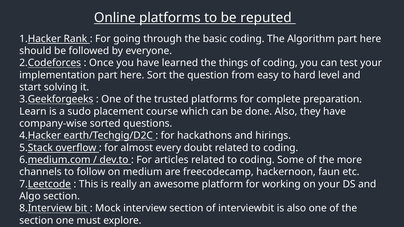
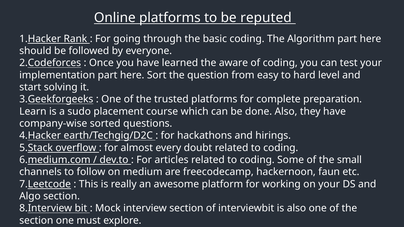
things: things -> aware
more: more -> small
